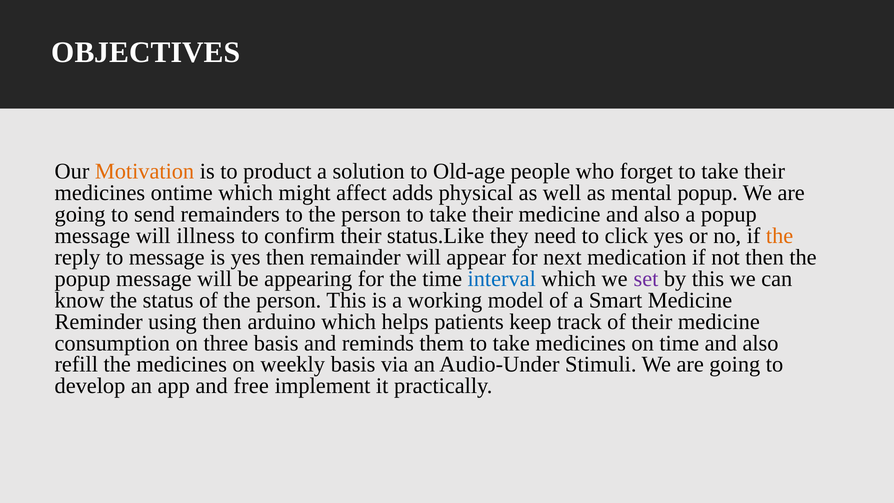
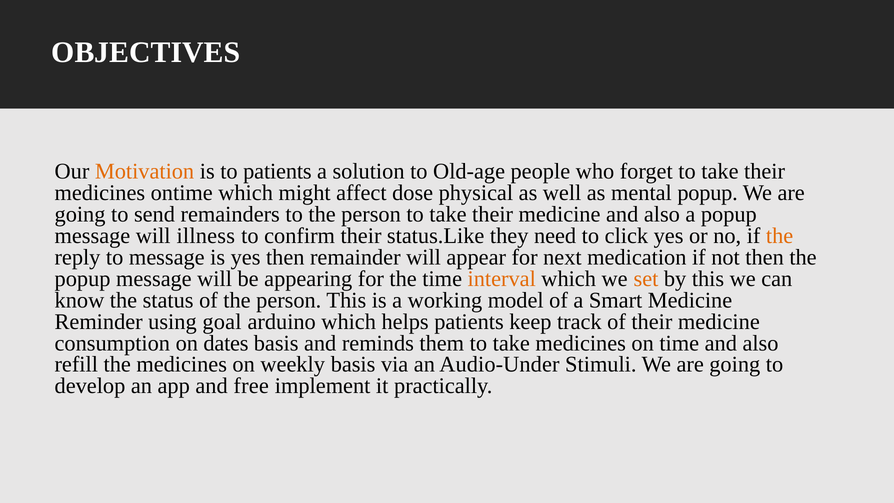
to product: product -> patients
adds: adds -> dose
interval colour: blue -> orange
set colour: purple -> orange
using then: then -> goal
three: three -> dates
